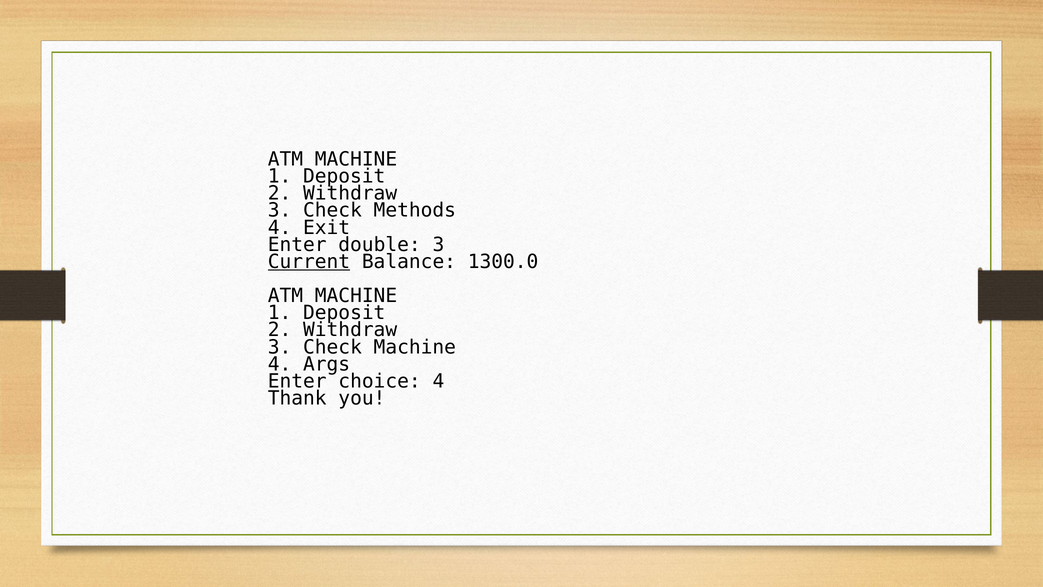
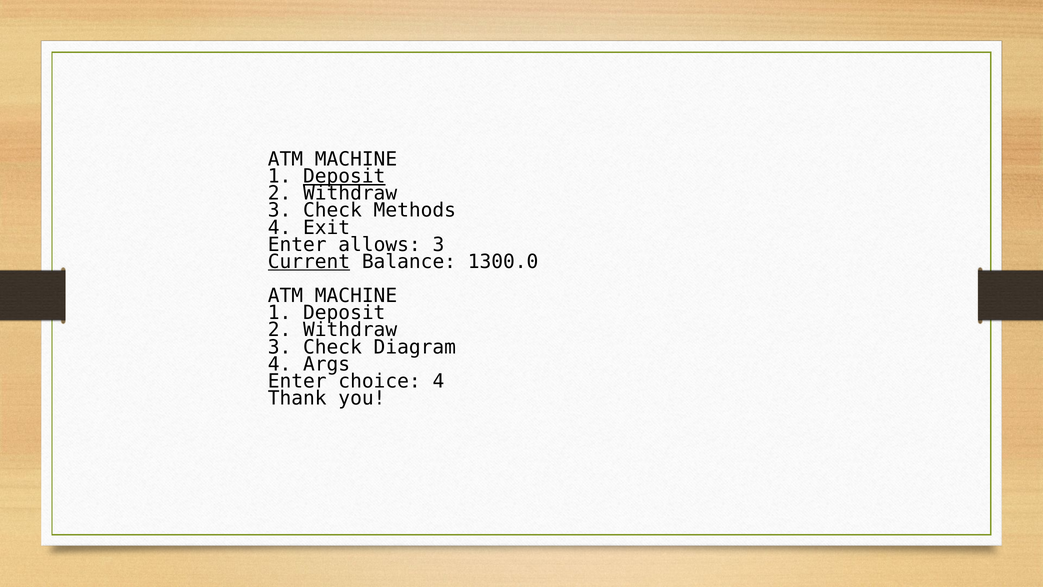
Deposit at (344, 176) underline: none -> present
double: double -> allows
Check Machine: Machine -> Diagram
